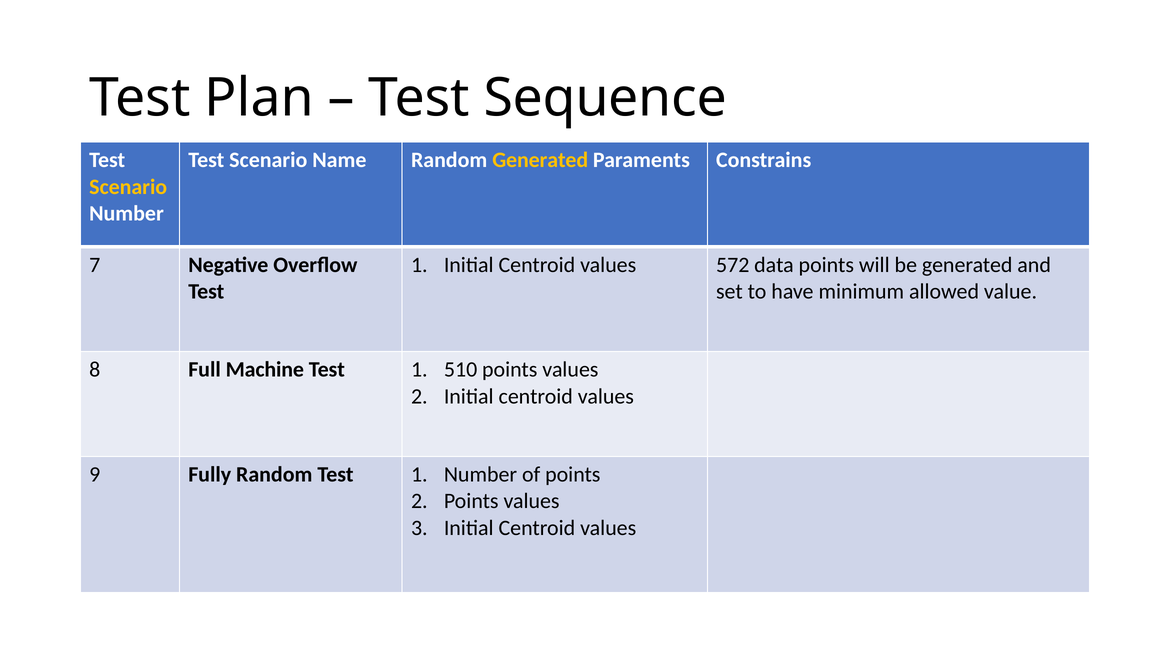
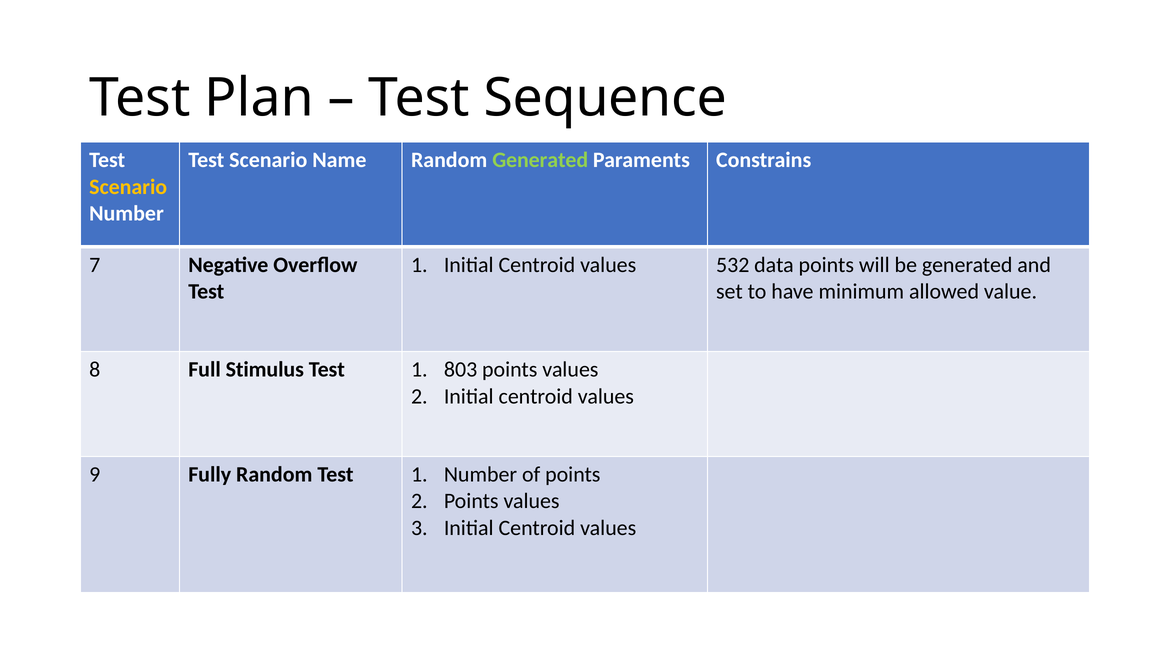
Generated at (540, 160) colour: yellow -> light green
572: 572 -> 532
Machine: Machine -> Stimulus
510: 510 -> 803
